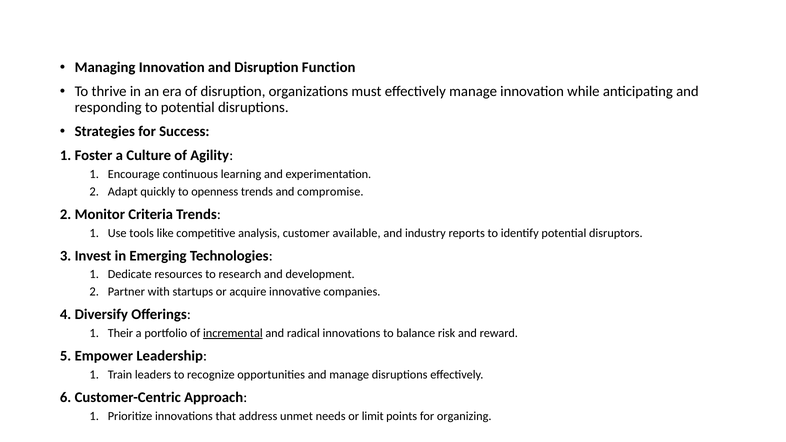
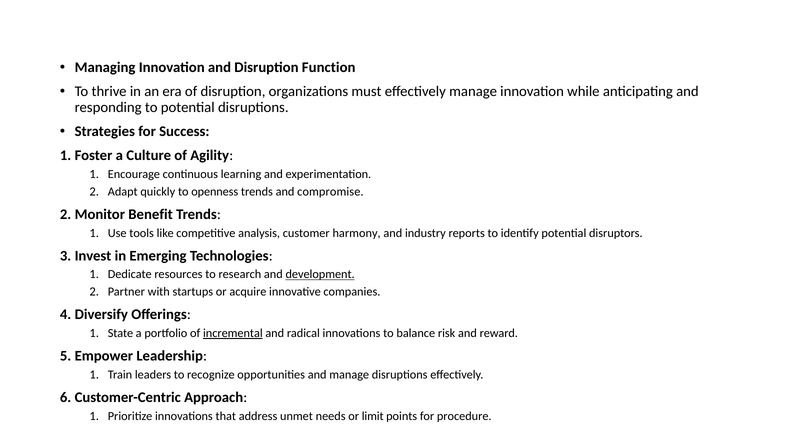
Criteria: Criteria -> Benefit
available: available -> harmony
development underline: none -> present
Their: Their -> State
organizing: organizing -> procedure
